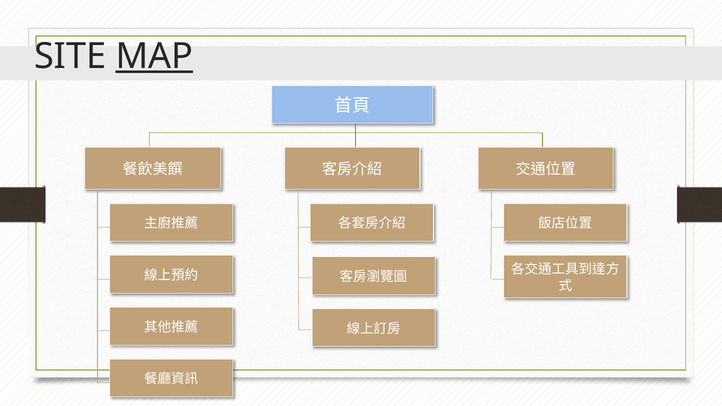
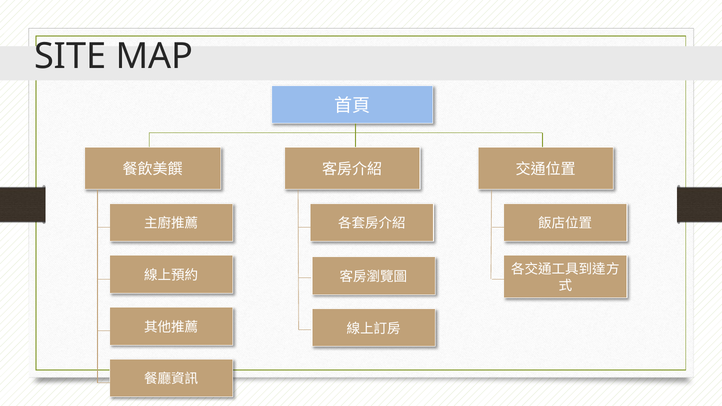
MAP underline: present -> none
